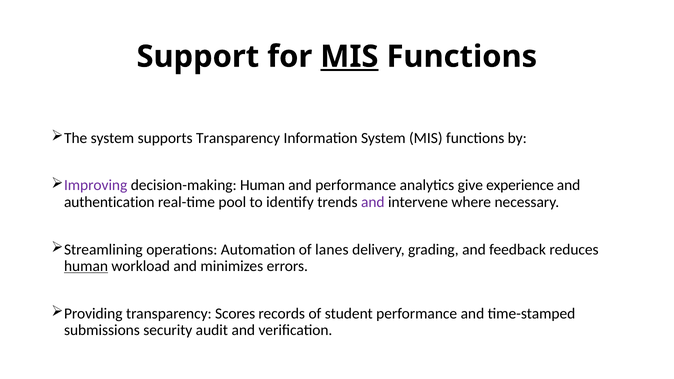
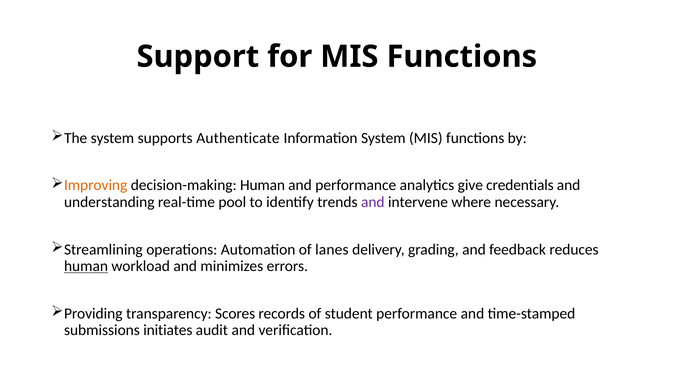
MIS at (349, 57) underline: present -> none
supports Transparency: Transparency -> Authenticate
Improving colour: purple -> orange
experience: experience -> credentials
authentication: authentication -> understanding
security: security -> initiates
